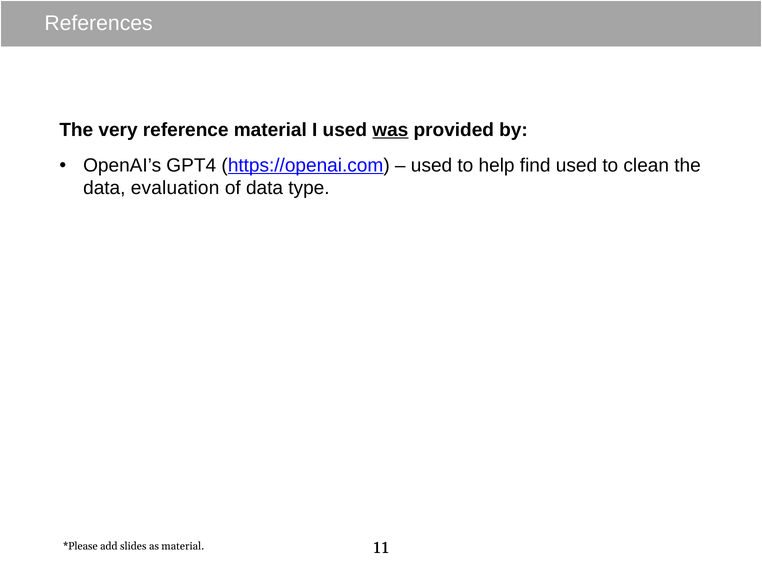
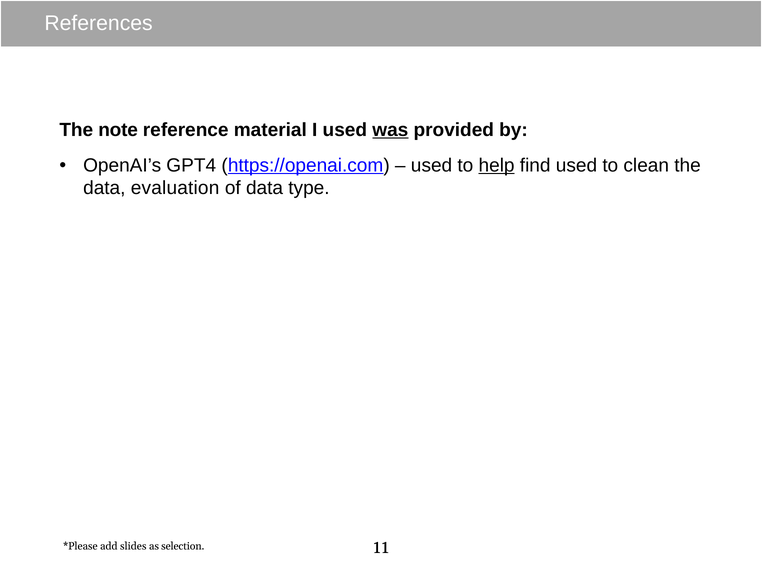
very: very -> note
help underline: none -> present
as material: material -> selection
